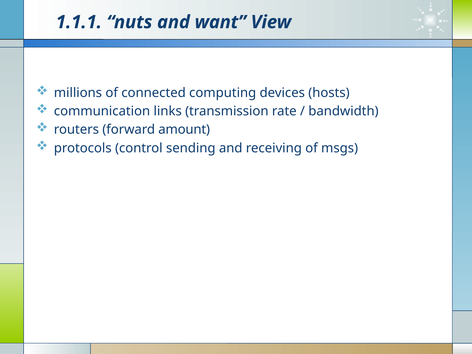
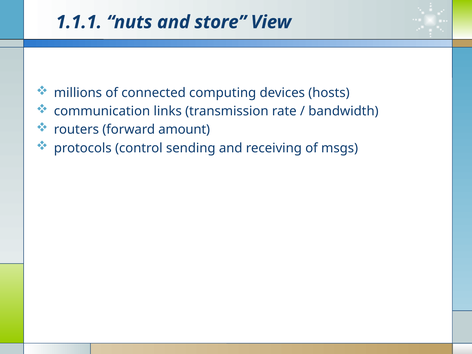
want: want -> store
